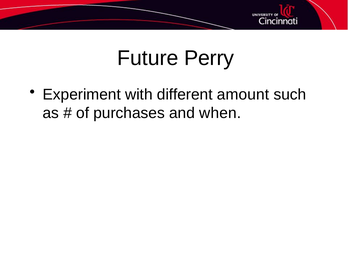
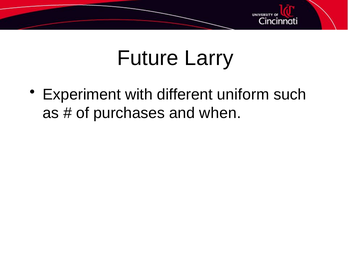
Perry: Perry -> Larry
amount: amount -> uniform
